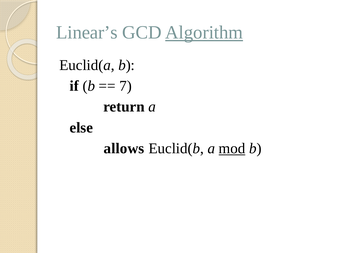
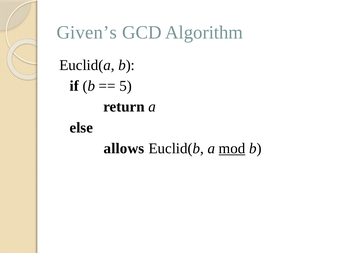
Linear’s: Linear’s -> Given’s
Algorithm underline: present -> none
7: 7 -> 5
